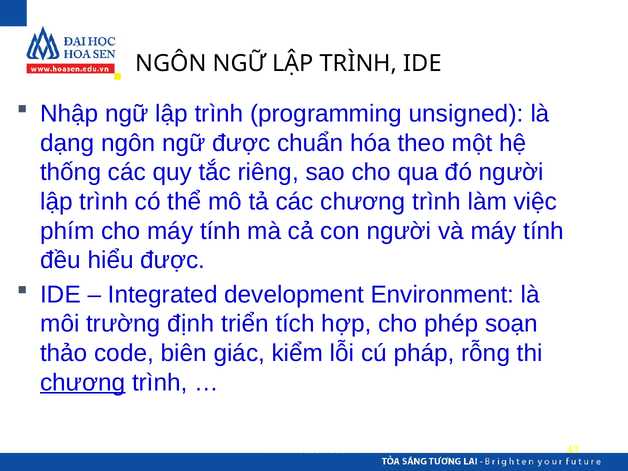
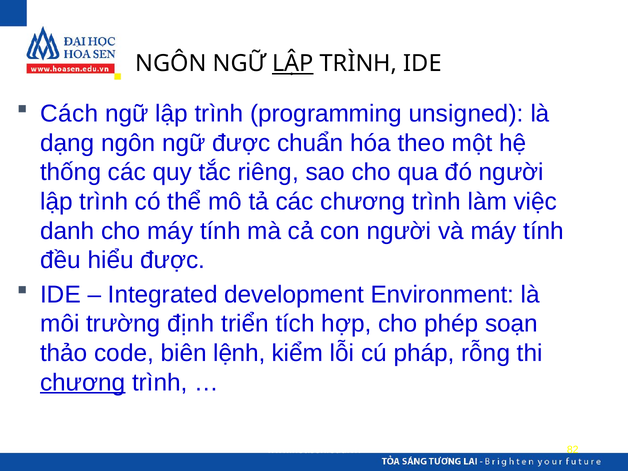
LẬP at (293, 63) underline: none -> present
Nhập: Nhập -> Cách
phím: phím -> danh
giác: giác -> lệnh
43: 43 -> 82
